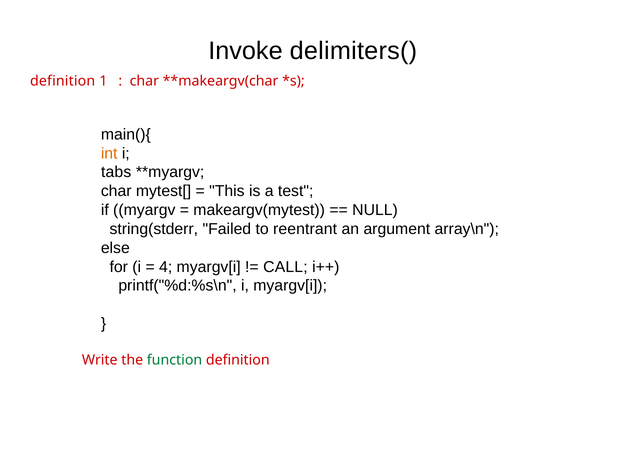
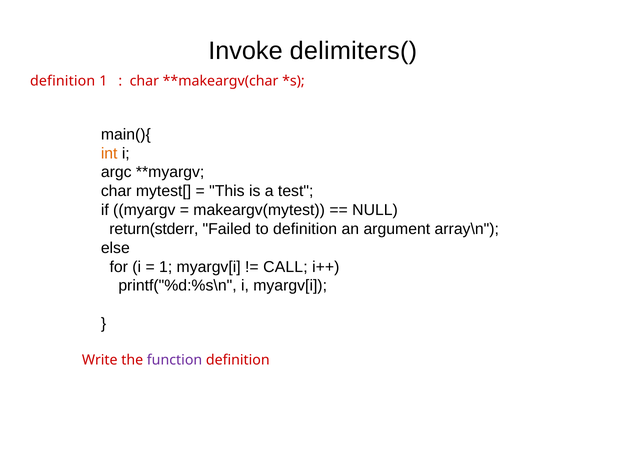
tabs: tabs -> argc
string(stderr: string(stderr -> return(stderr
to reentrant: reentrant -> definition
4 at (166, 267): 4 -> 1
function colour: green -> purple
